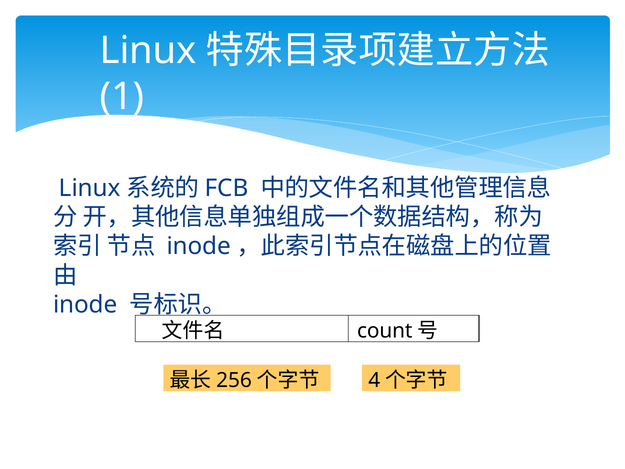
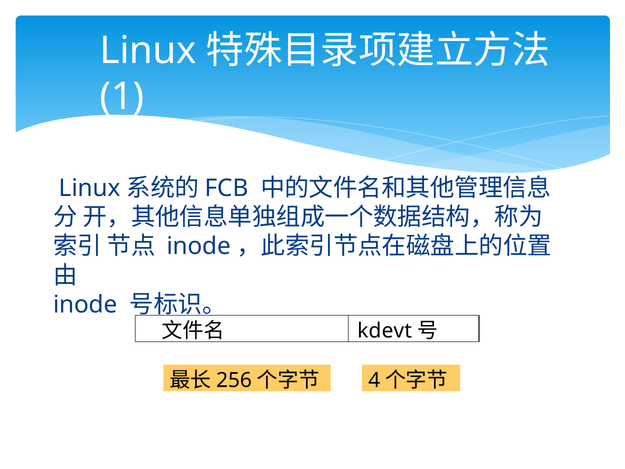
count: count -> kdevt
